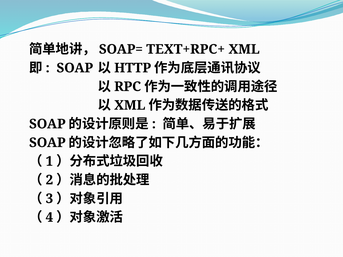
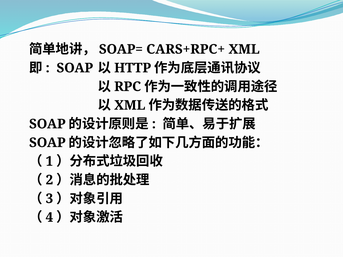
TEXT+RPC+: TEXT+RPC+ -> CARS+RPC+
